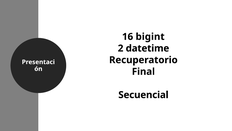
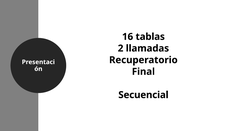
bigint: bigint -> tablas
datetime: datetime -> llamadas
